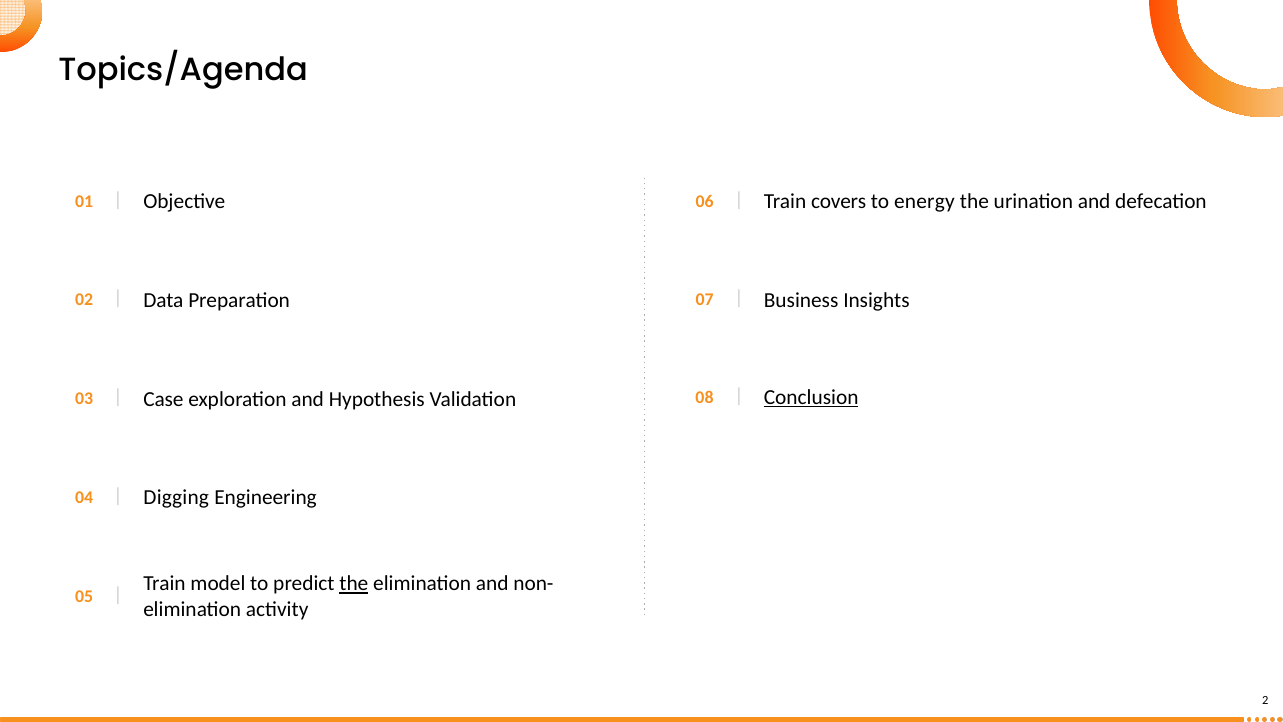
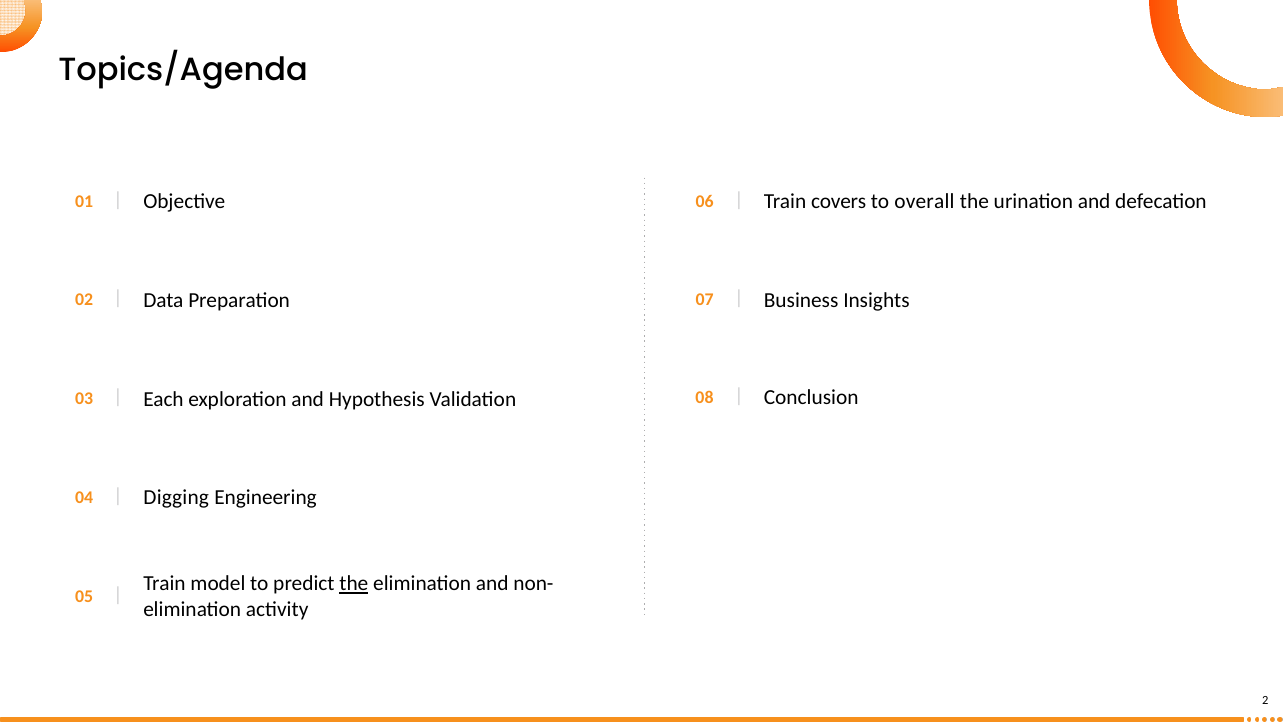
energy: energy -> overall
Case: Case -> Each
Conclusion underline: present -> none
